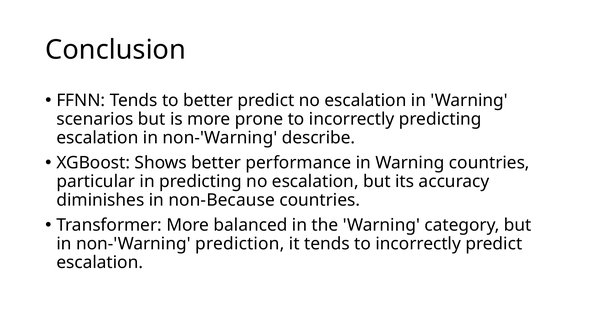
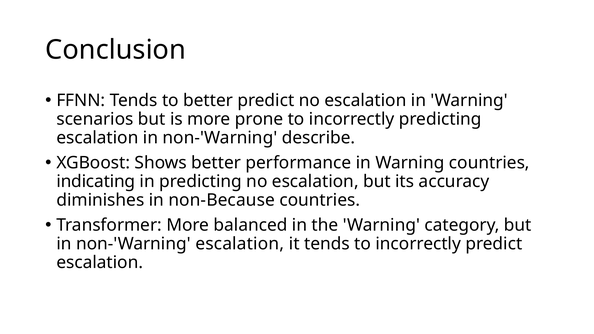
particular: particular -> indicating
non-'Warning prediction: prediction -> escalation
